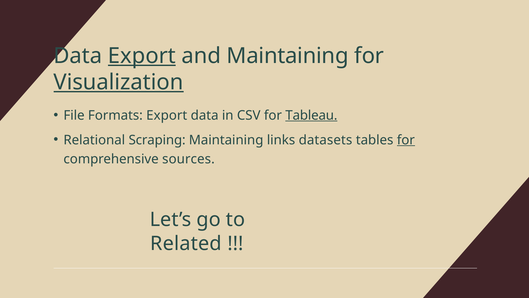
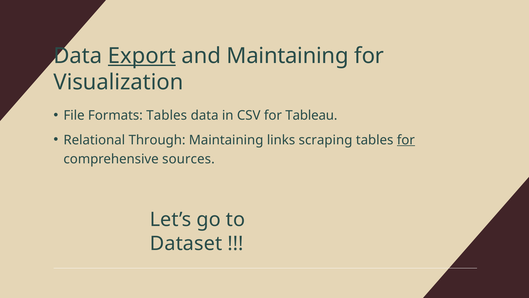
Visualization underline: present -> none
Formats Export: Export -> Tables
Tableau underline: present -> none
Scraping: Scraping -> Through
datasets: datasets -> scraping
Related: Related -> Dataset
